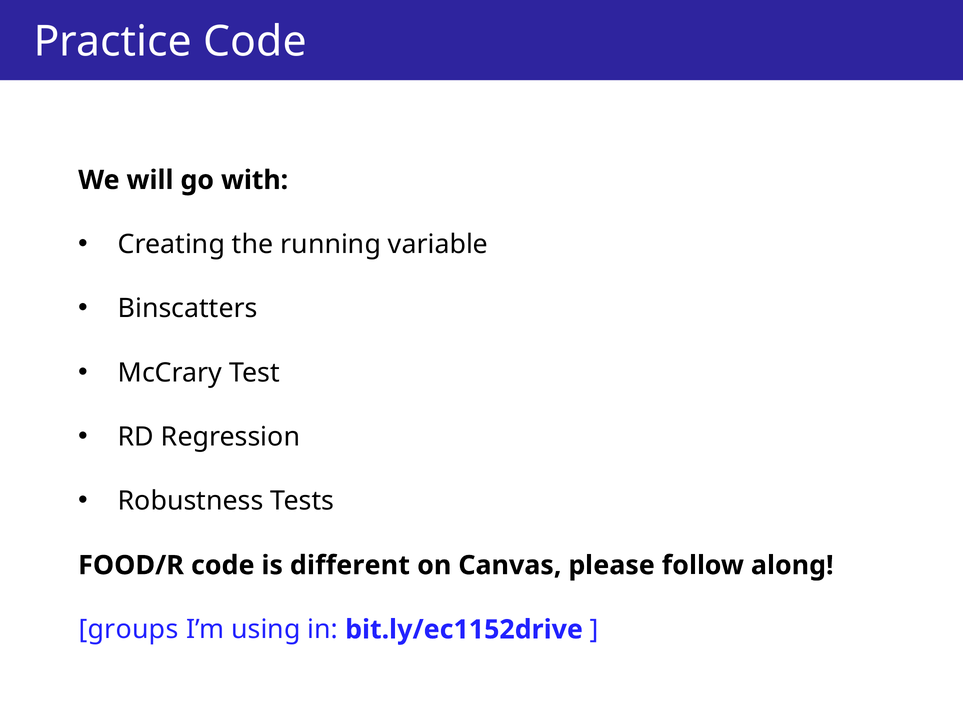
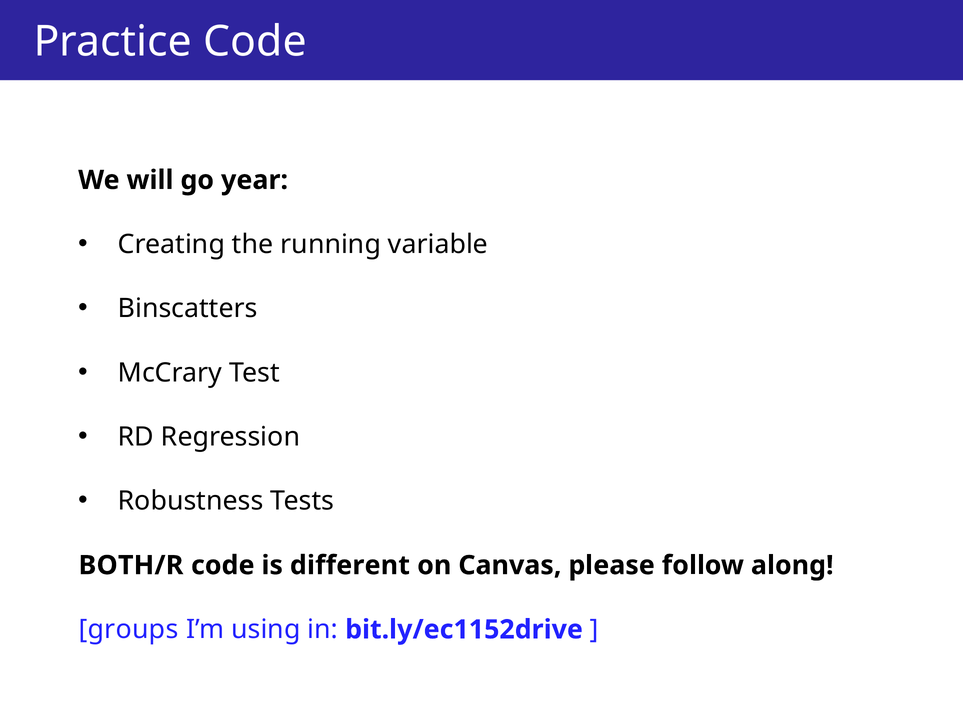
with: with -> year
FOOD/R: FOOD/R -> BOTH/R
